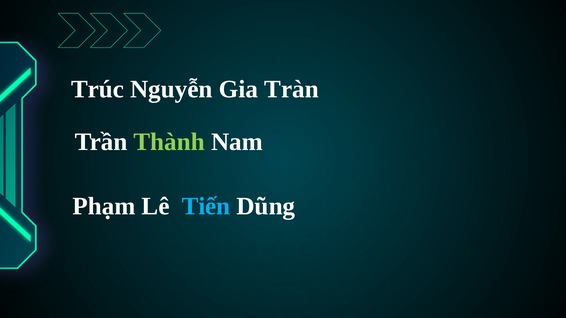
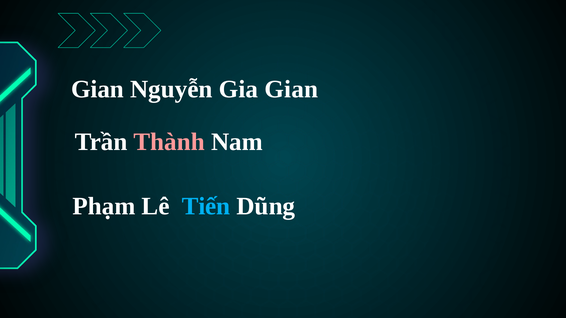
Trúc at (97, 89): Trúc -> Gian
Gia Tràn: Tràn -> Gian
Thành colour: light green -> pink
